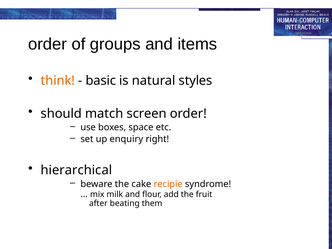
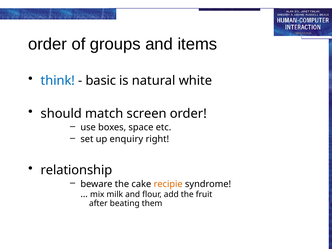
think colour: orange -> blue
styles: styles -> white
hierarchical: hierarchical -> relationship
